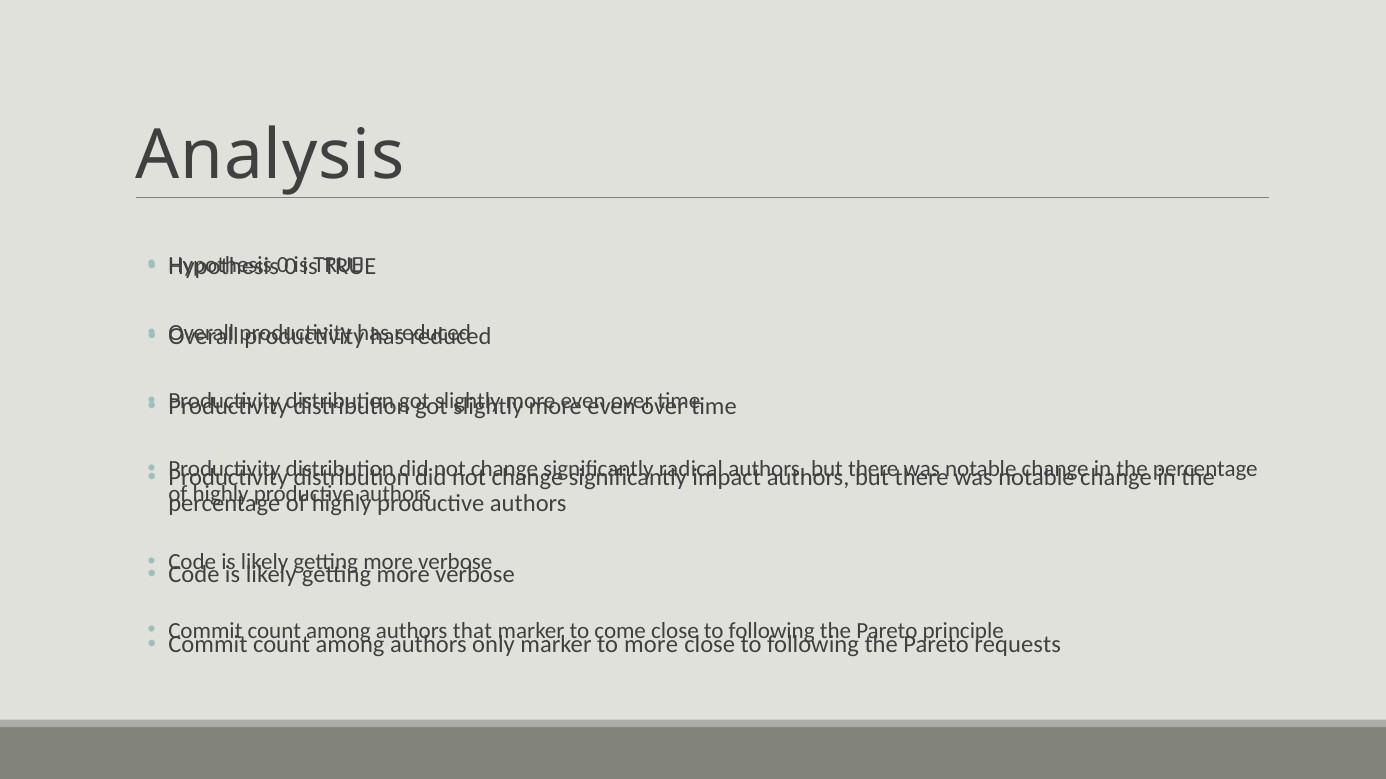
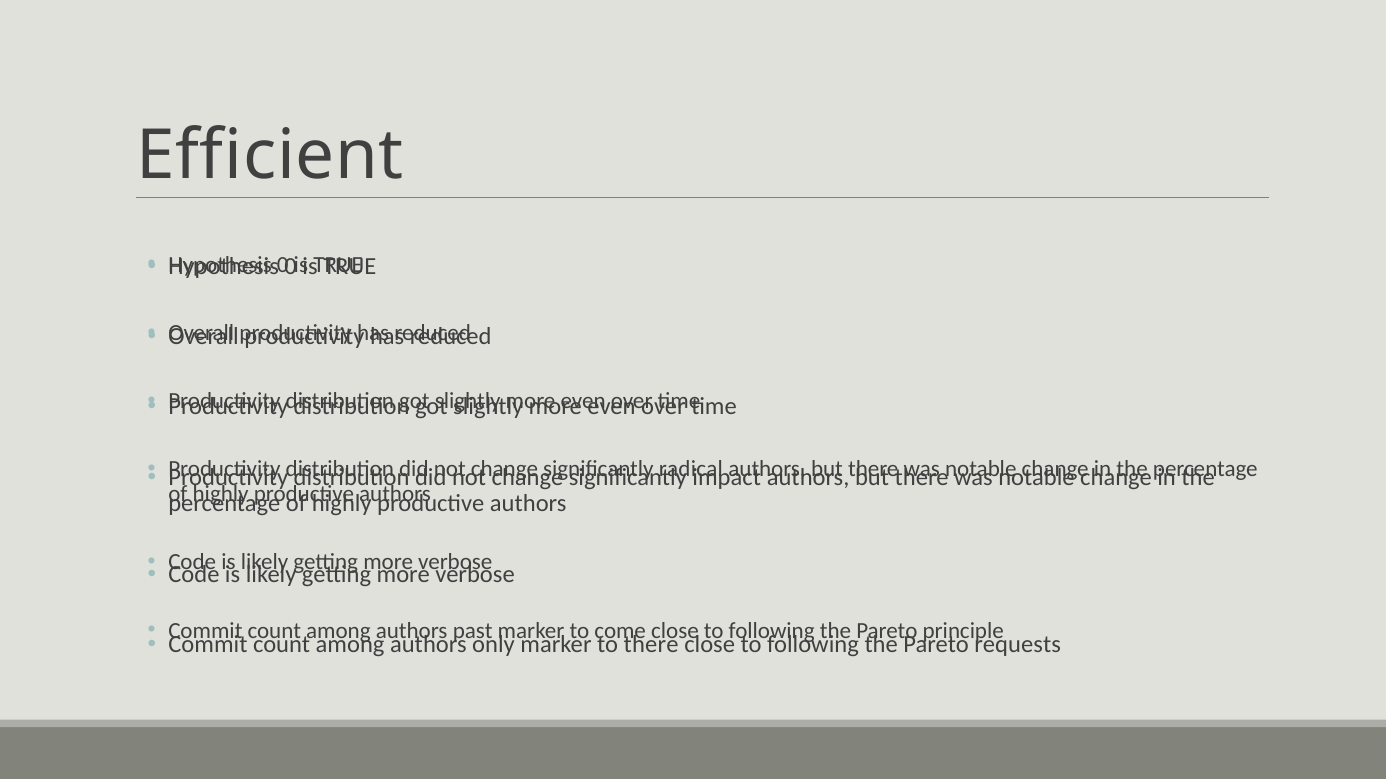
Analysis: Analysis -> Efficient
that: that -> past
more at (651, 645): more -> there
